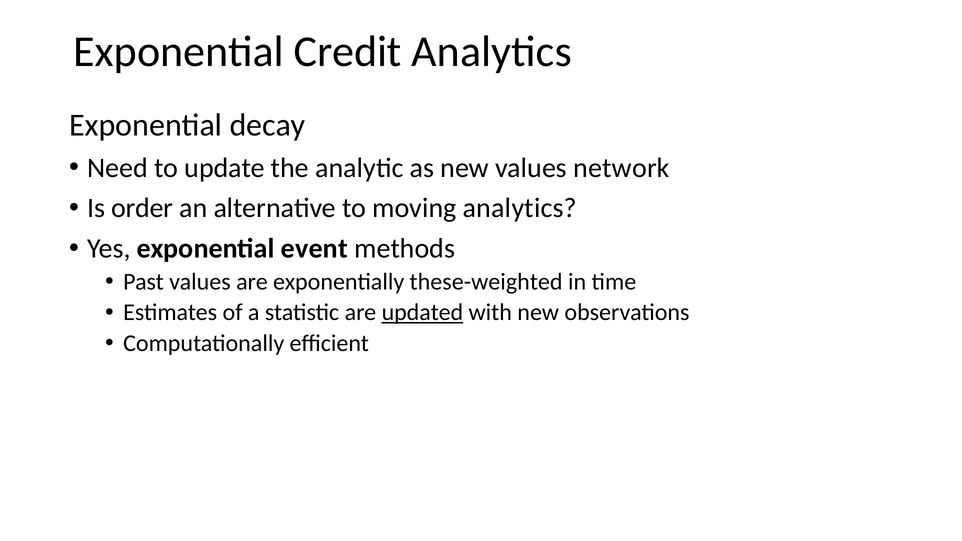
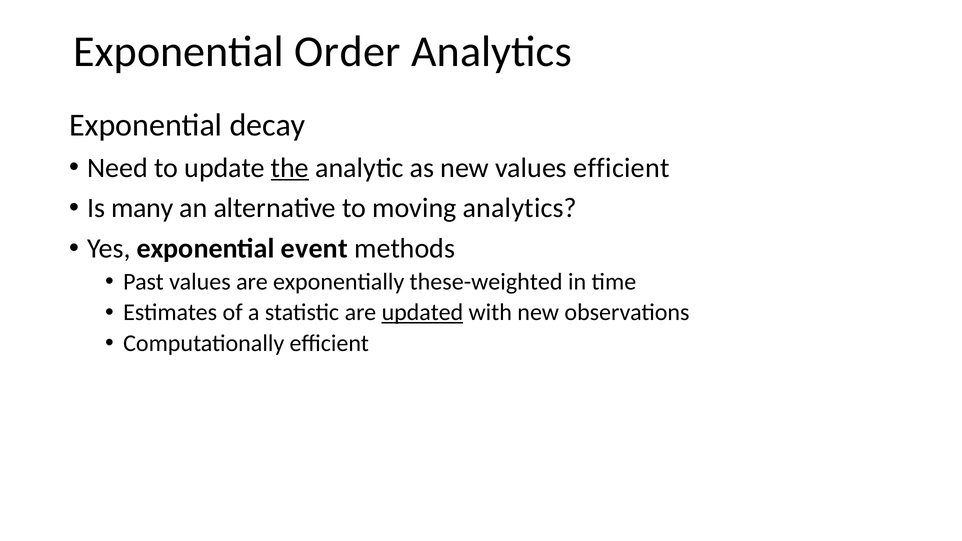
Credit: Credit -> Order
the underline: none -> present
values network: network -> efficient
order: order -> many
